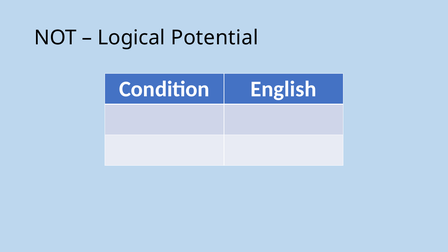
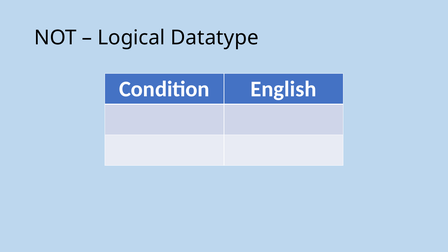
Potential: Potential -> Datatype
